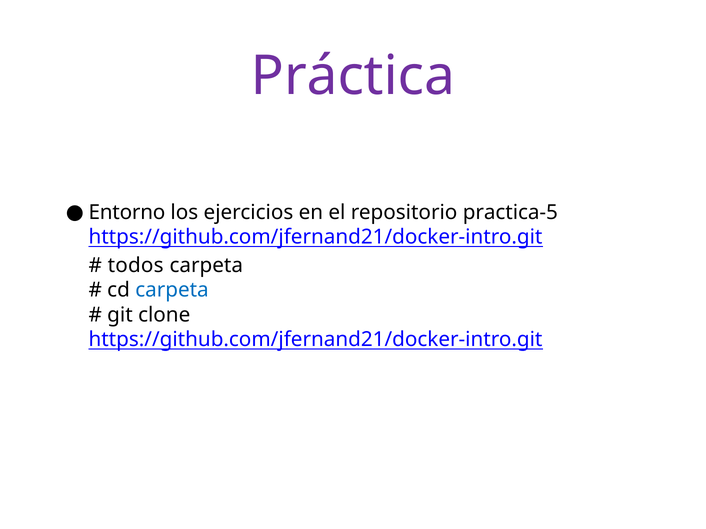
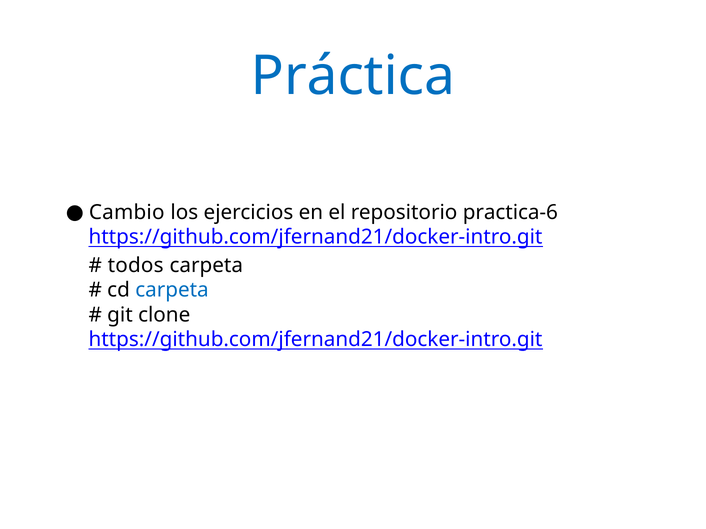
Práctica colour: purple -> blue
Entorno: Entorno -> Cambio
practica-5: practica-5 -> practica-6
